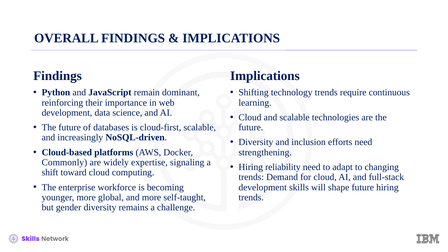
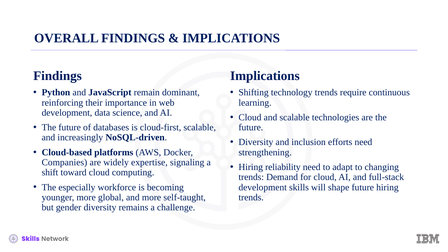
Commonly: Commonly -> Companies
enterprise: enterprise -> especially
